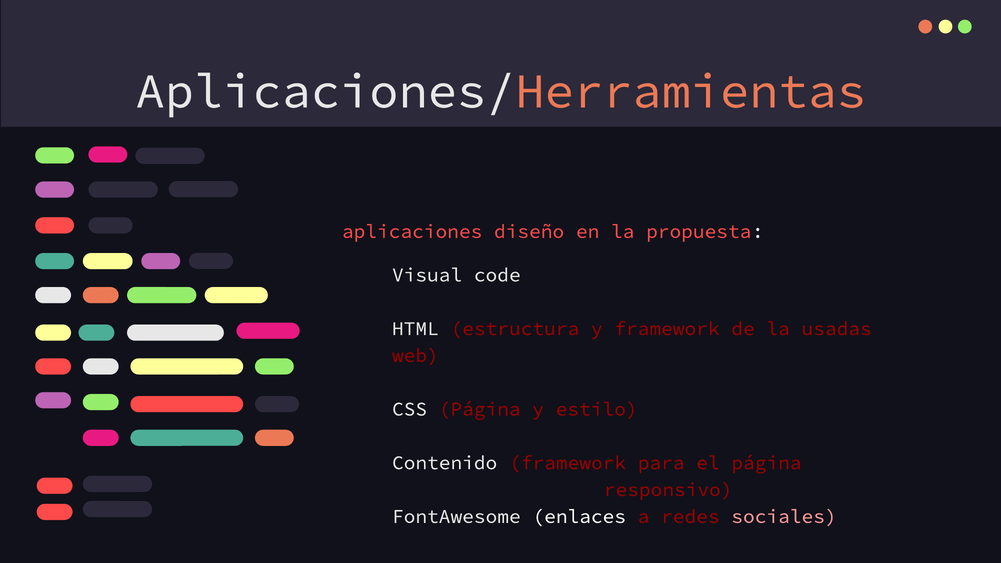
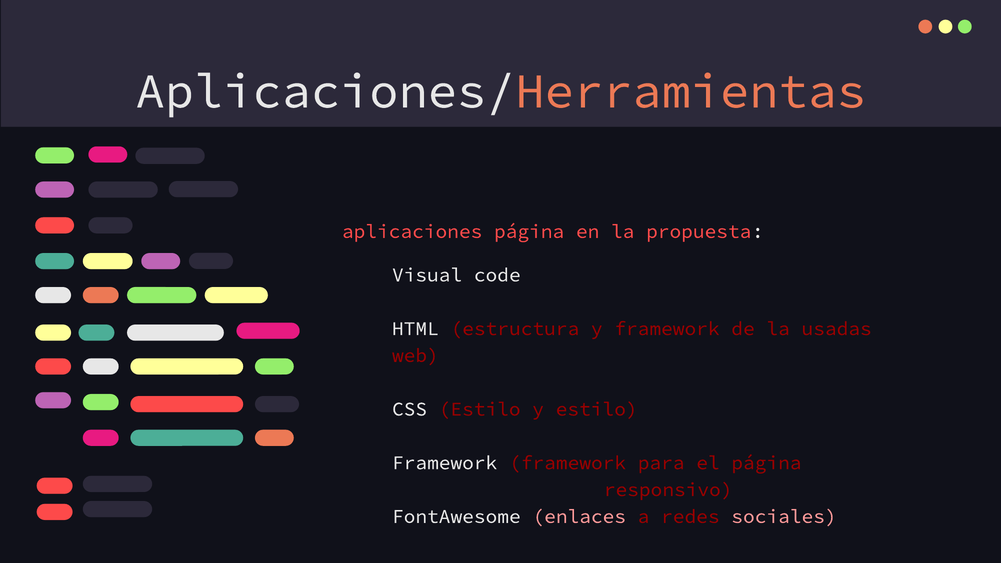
aplicaciones diseño: diseño -> página
CSS Página: Página -> Estilo
Contenido at (445, 463): Contenido -> Framework
enlaces colour: white -> pink
